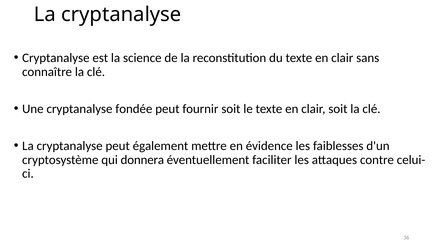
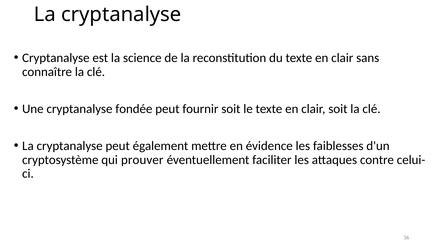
donnera: donnera -> prouver
